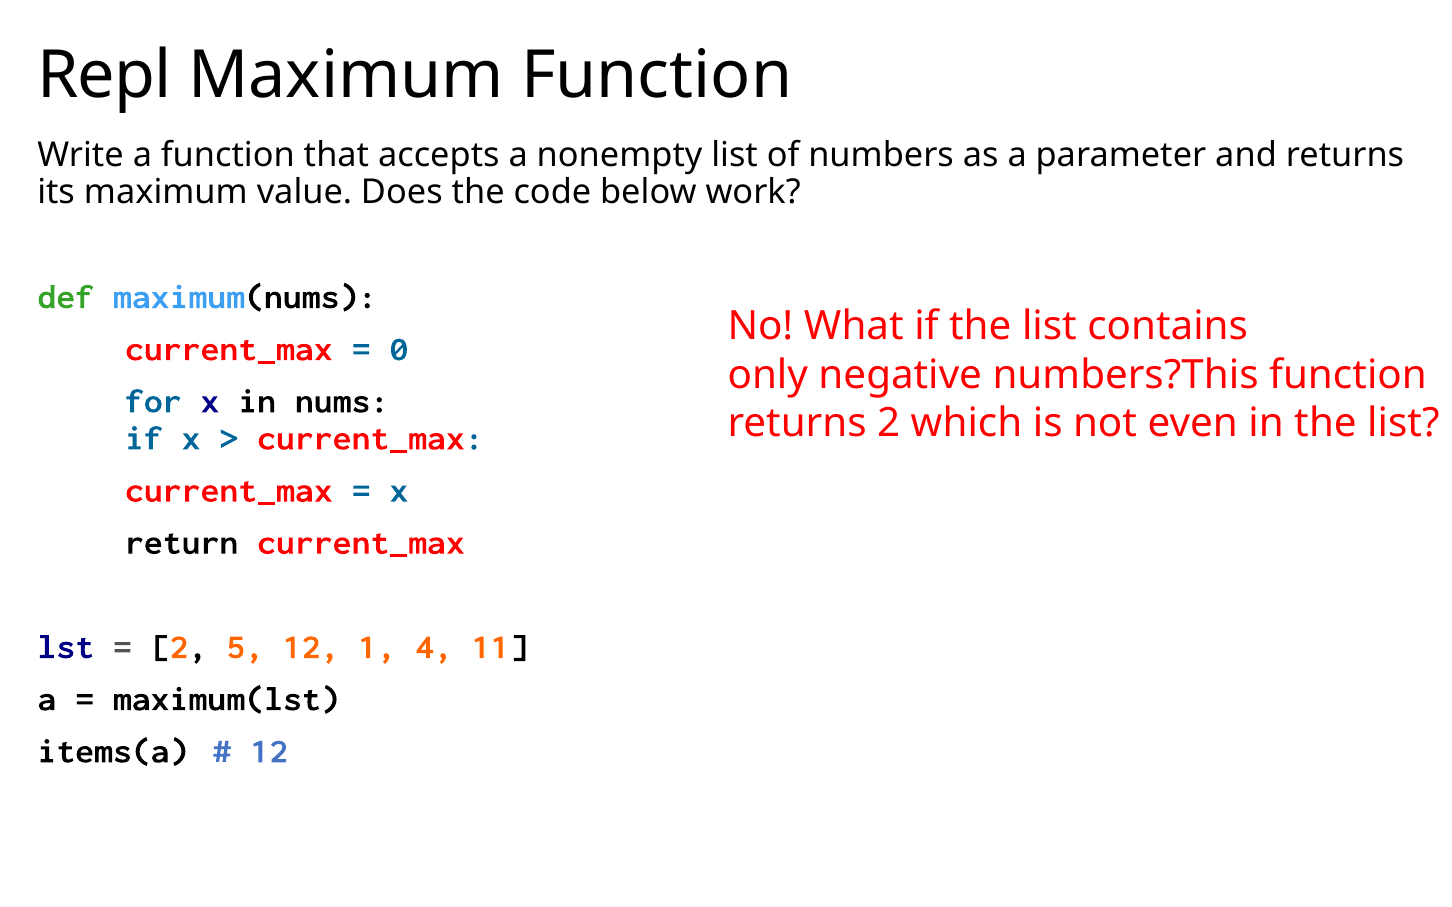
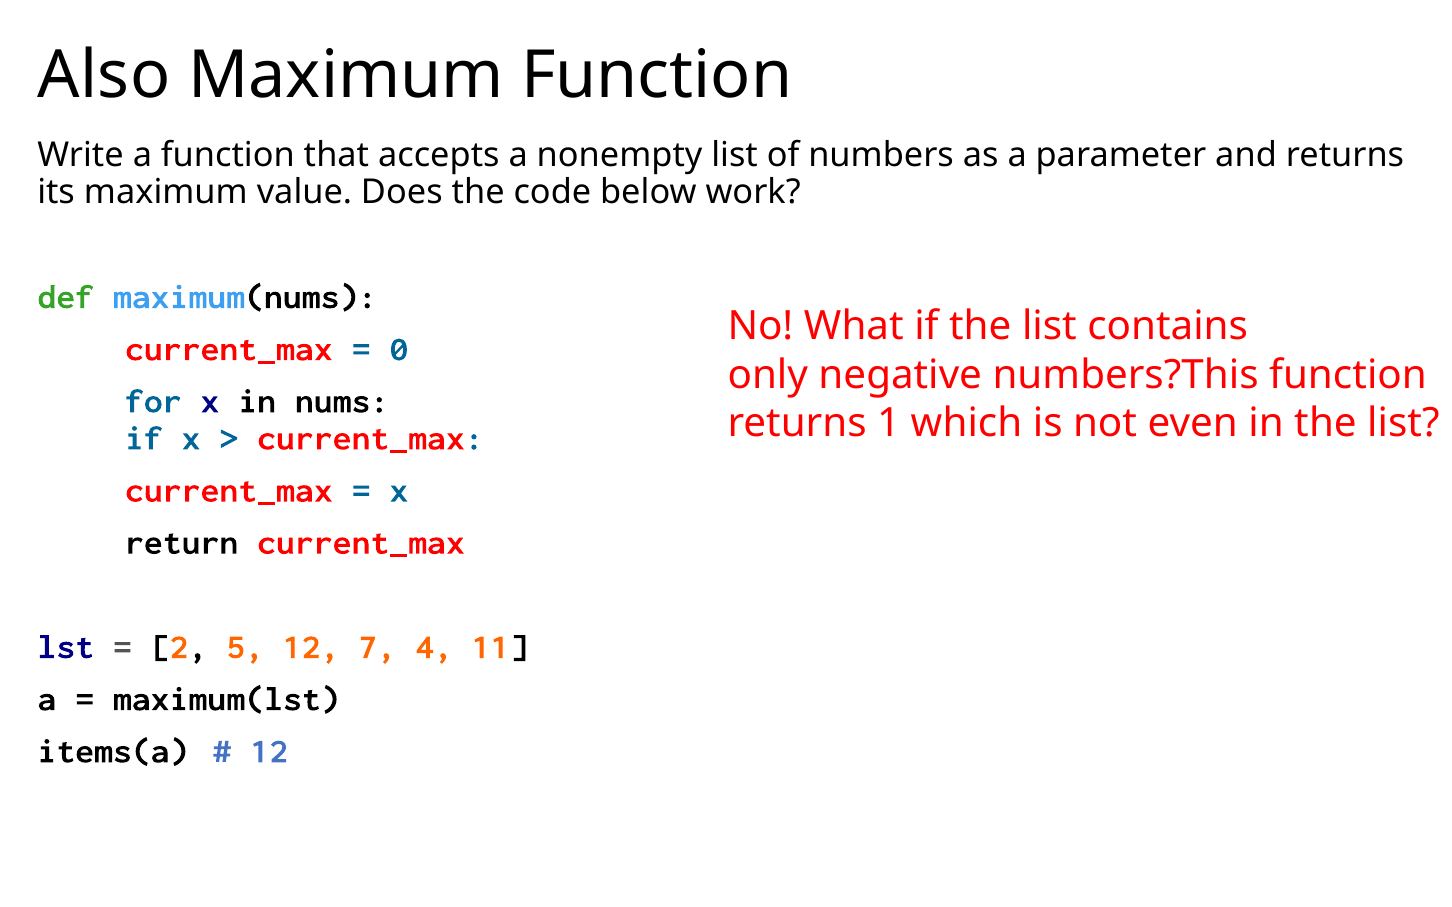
Repl: Repl -> Also
returns 2: 2 -> 1
1: 1 -> 7
